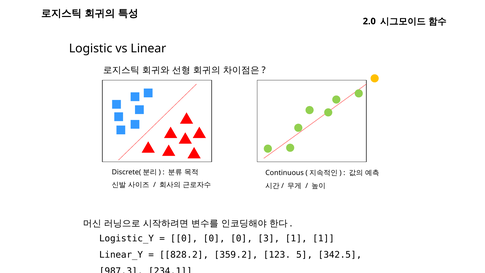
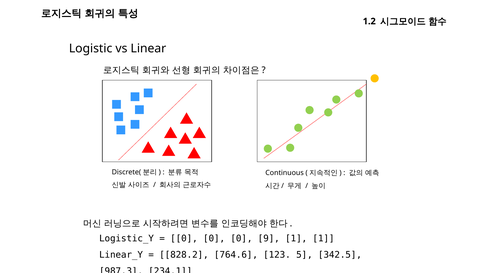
2.0: 2.0 -> 1.2
3: 3 -> 9
359.2: 359.2 -> 764.6
